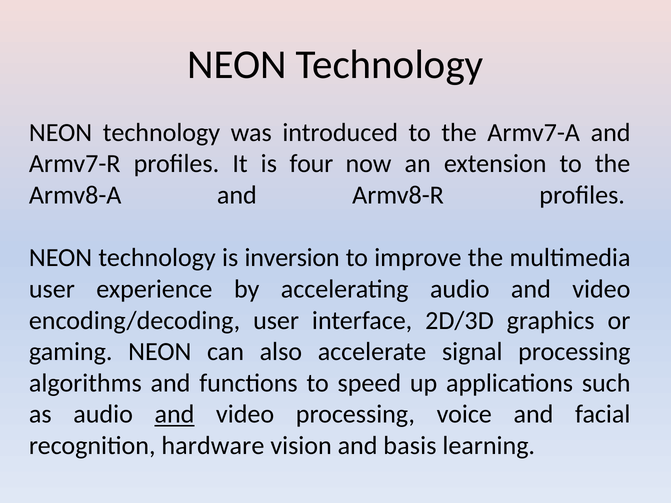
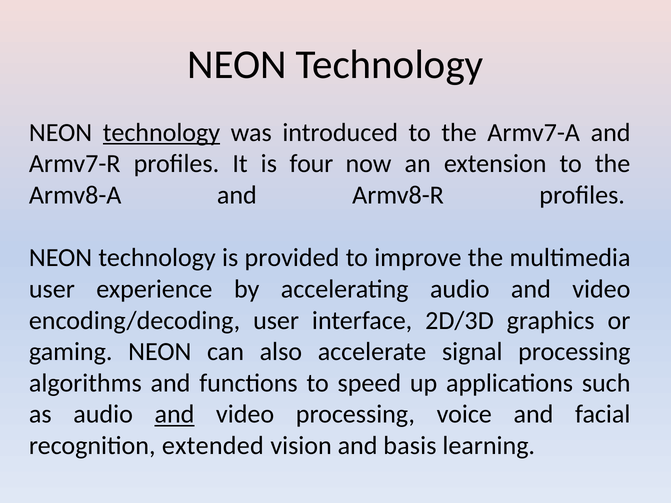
technology at (161, 133) underline: none -> present
inversion: inversion -> provided
hardware: hardware -> extended
